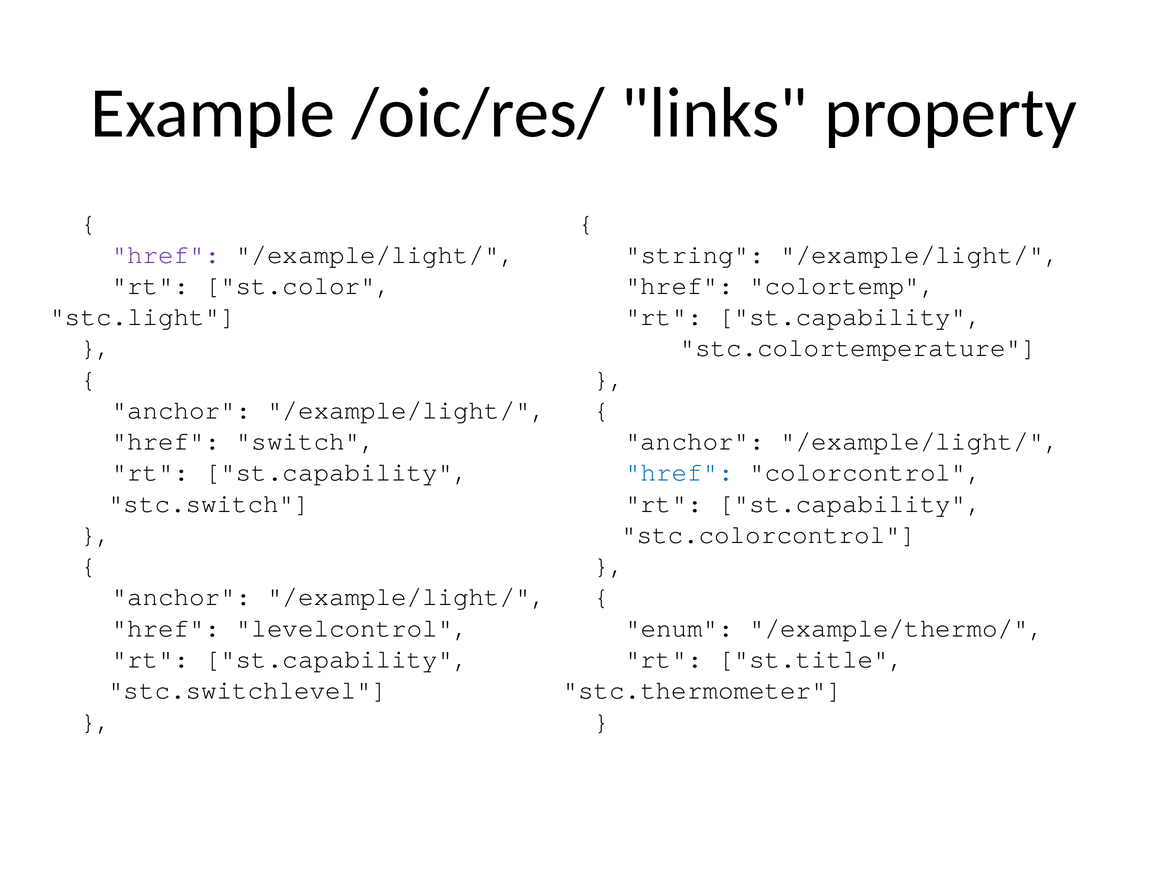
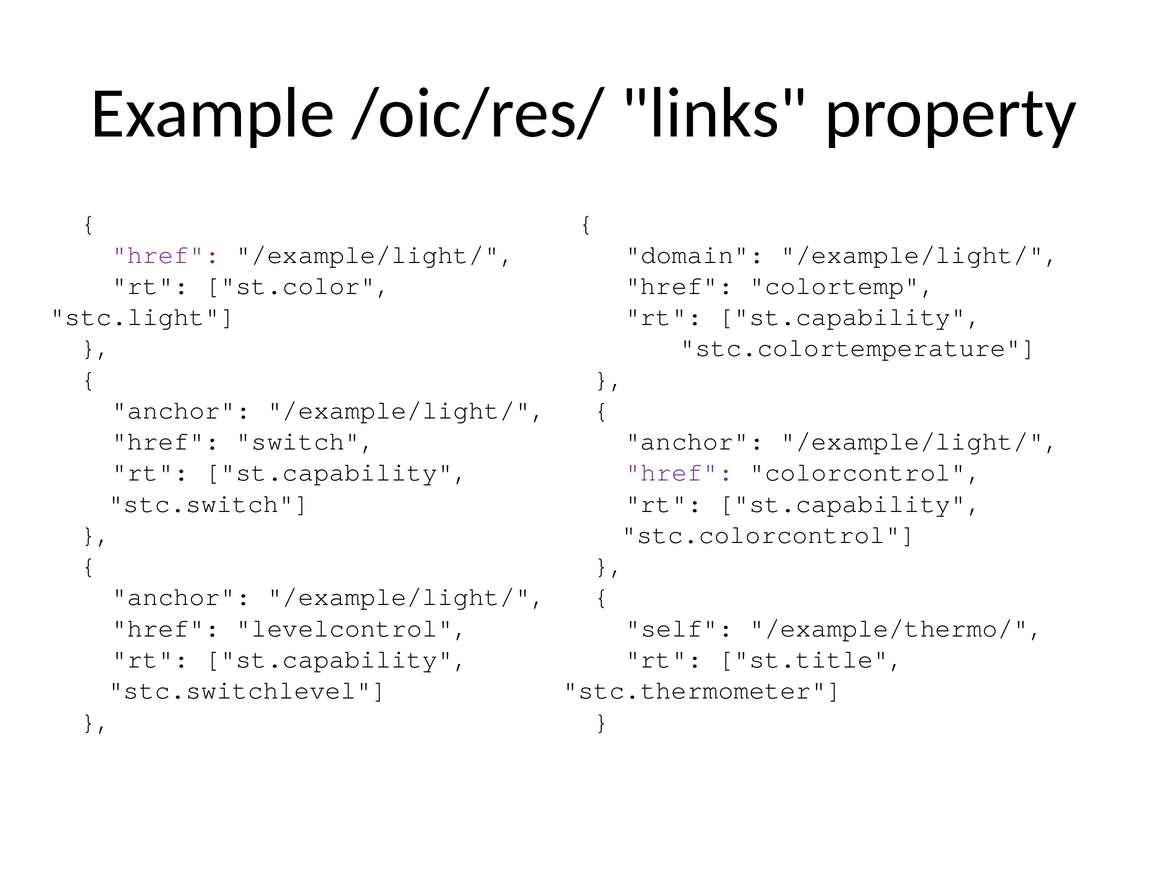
string: string -> domain
href at (679, 473) colour: blue -> purple
enum: enum -> self
